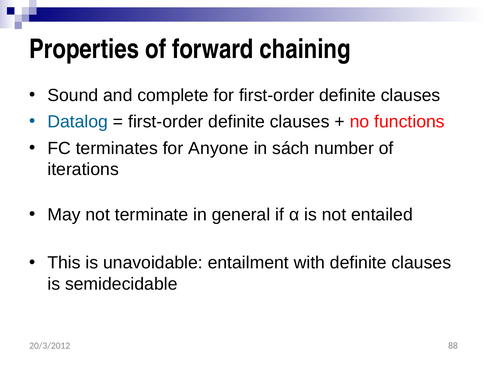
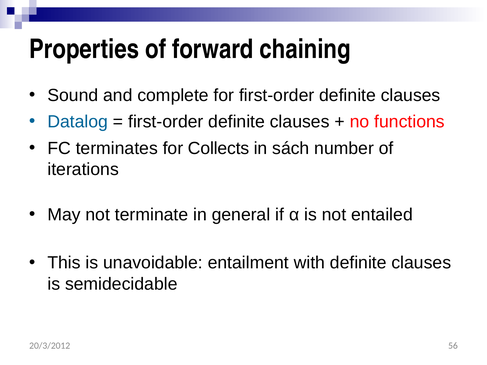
Anyone: Anyone -> Collects
88: 88 -> 56
